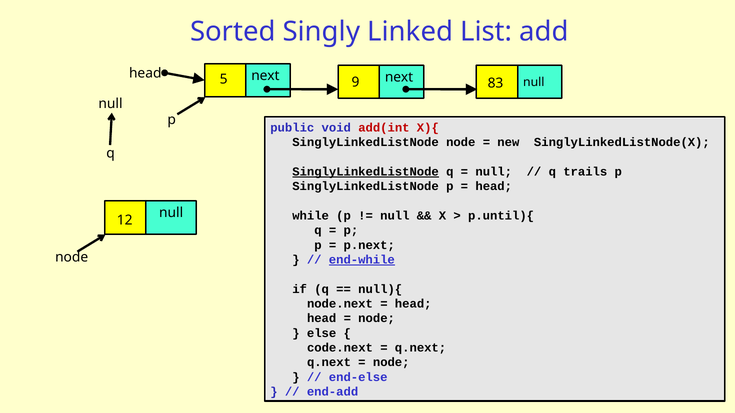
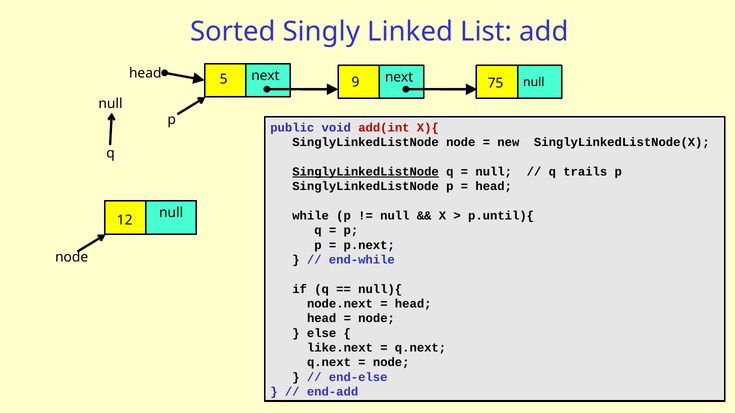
83: 83 -> 75
end-while underline: present -> none
code.next: code.next -> like.next
